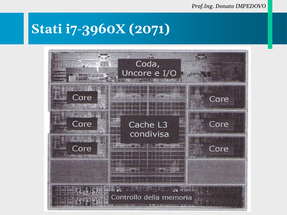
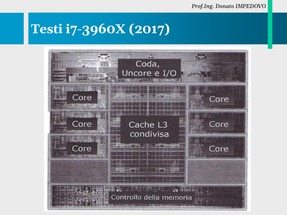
Stati: Stati -> Testi
2071: 2071 -> 2017
